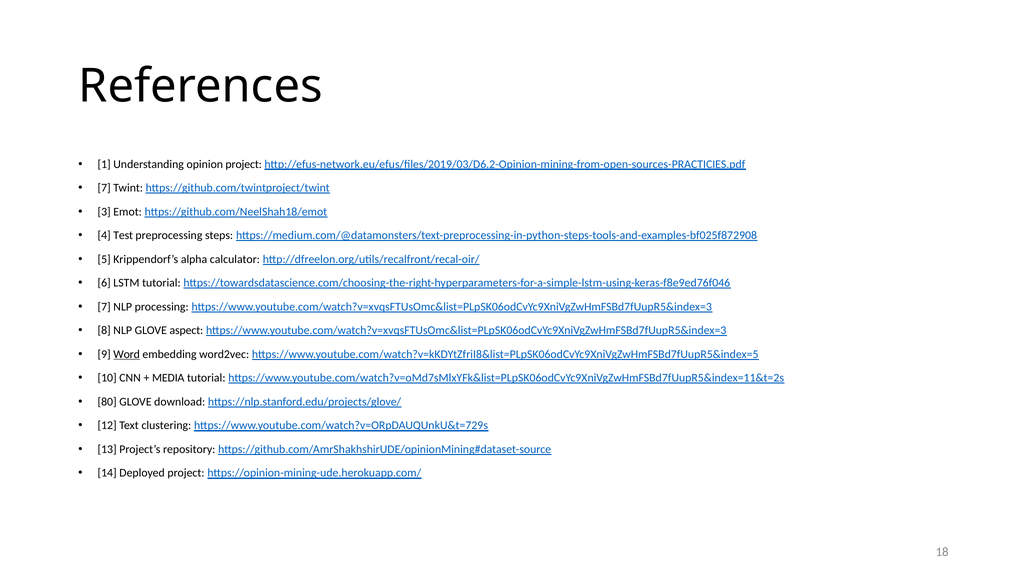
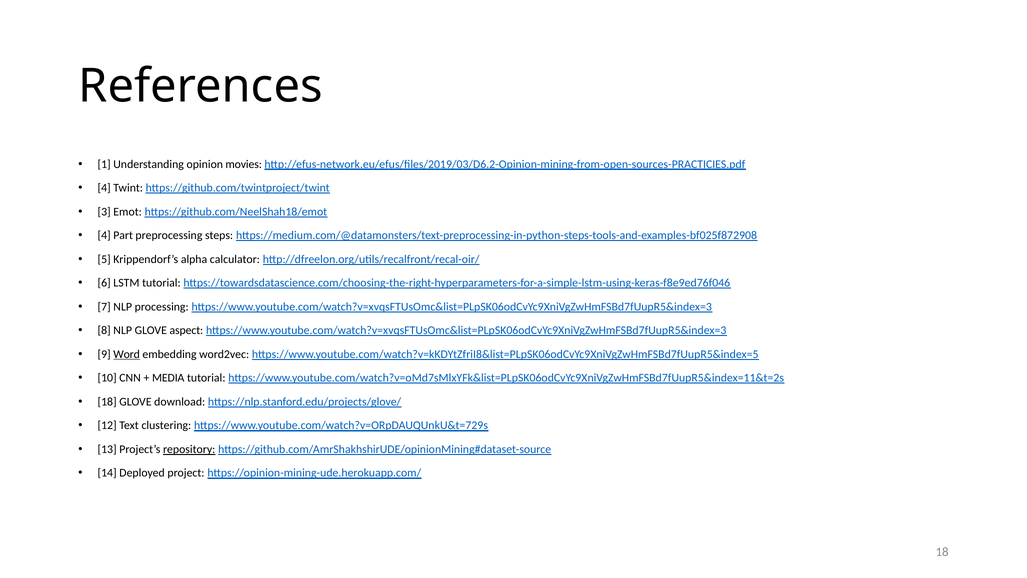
opinion project: project -> movies
7 at (104, 188): 7 -> 4
Test: Test -> Part
80 at (107, 402): 80 -> 18
repository underline: none -> present
